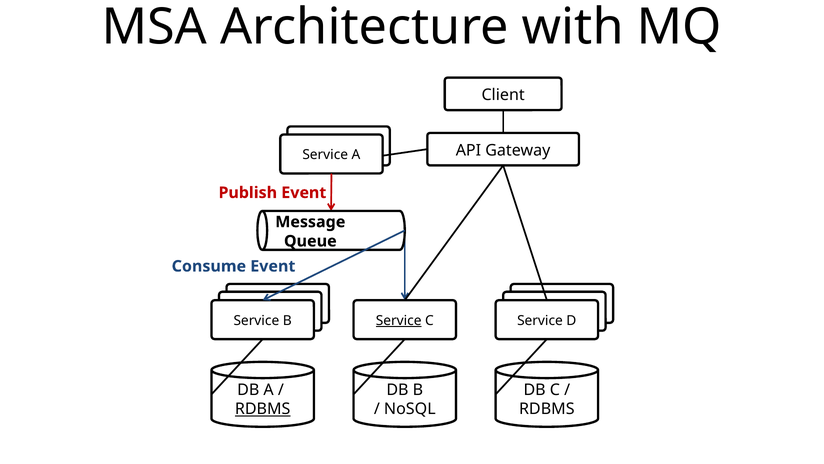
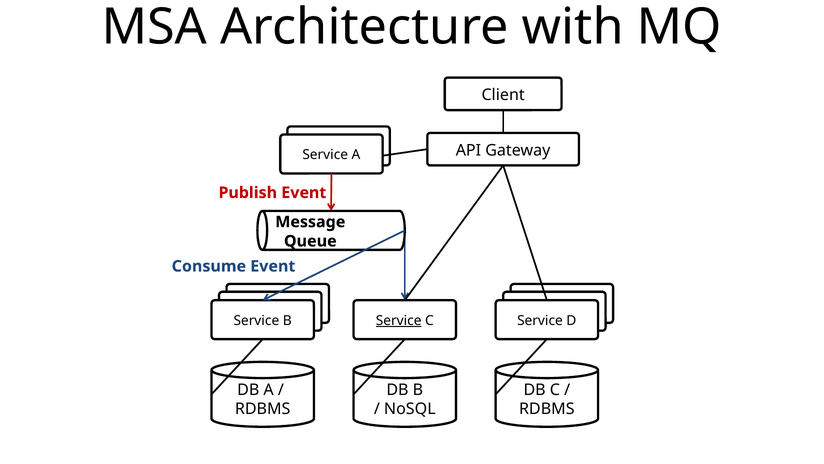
RDBMS at (263, 409) underline: present -> none
